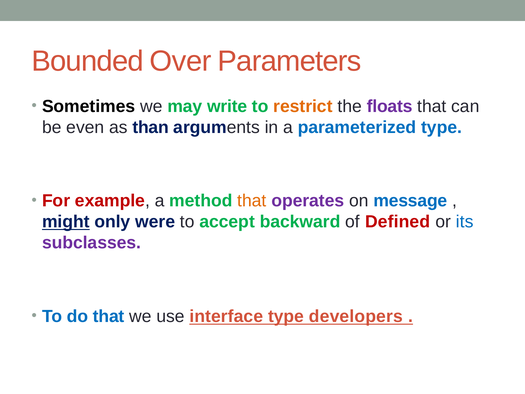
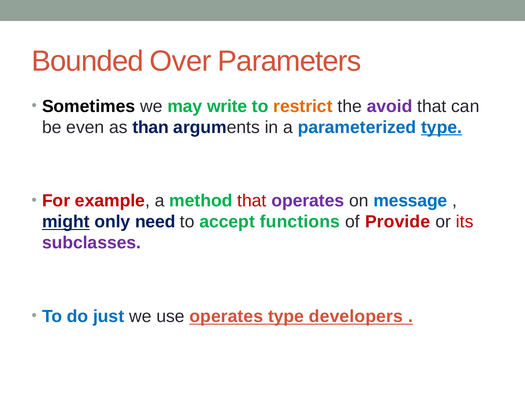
floats: floats -> avoid
type at (442, 127) underline: none -> present
that at (252, 201) colour: orange -> red
were: were -> need
backward: backward -> functions
Defined: Defined -> Provide
its colour: blue -> red
do that: that -> just
use interface: interface -> operates
